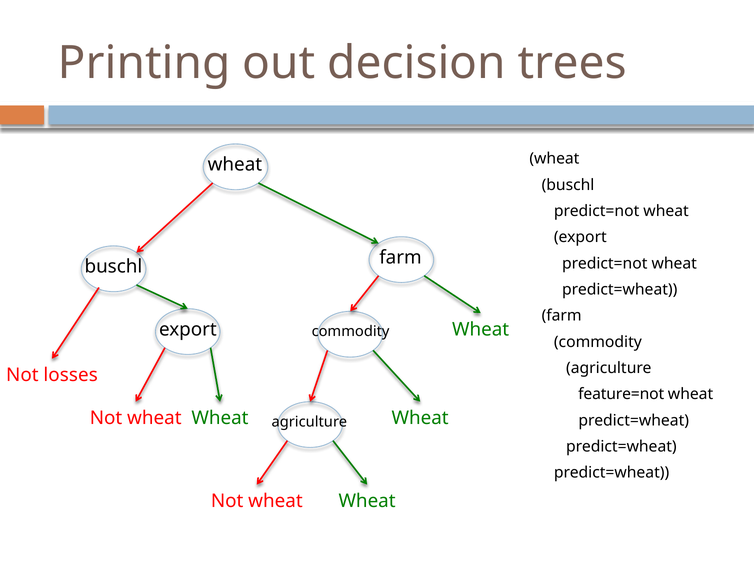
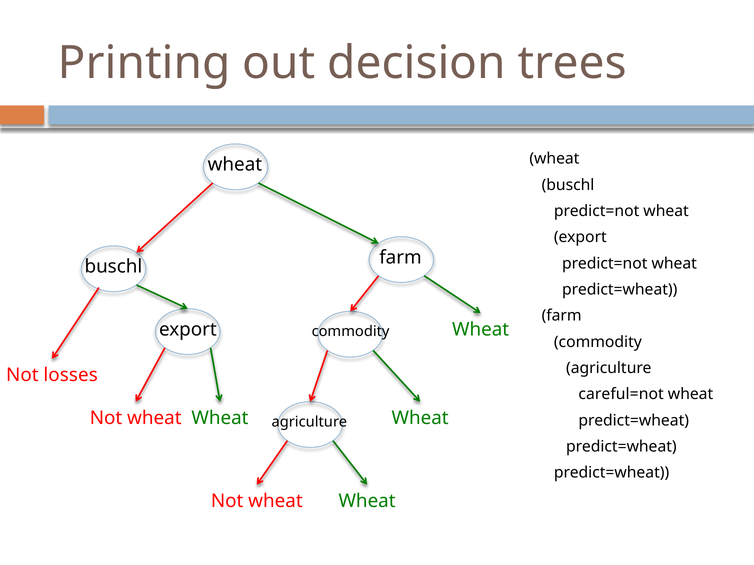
feature=not: feature=not -> careful=not
